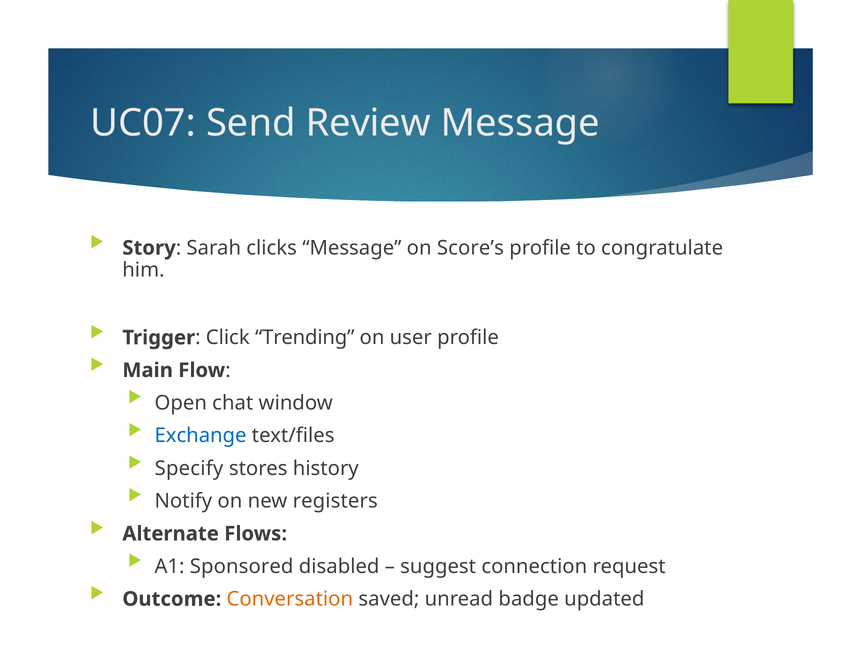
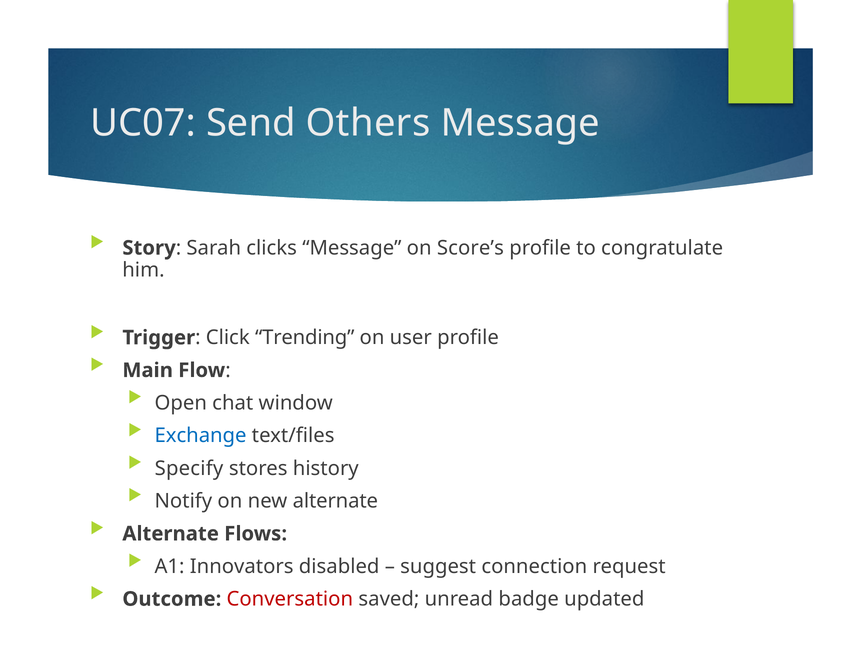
Review: Review -> Others
new registers: registers -> alternate
Sponsored: Sponsored -> Innovators
Conversation colour: orange -> red
